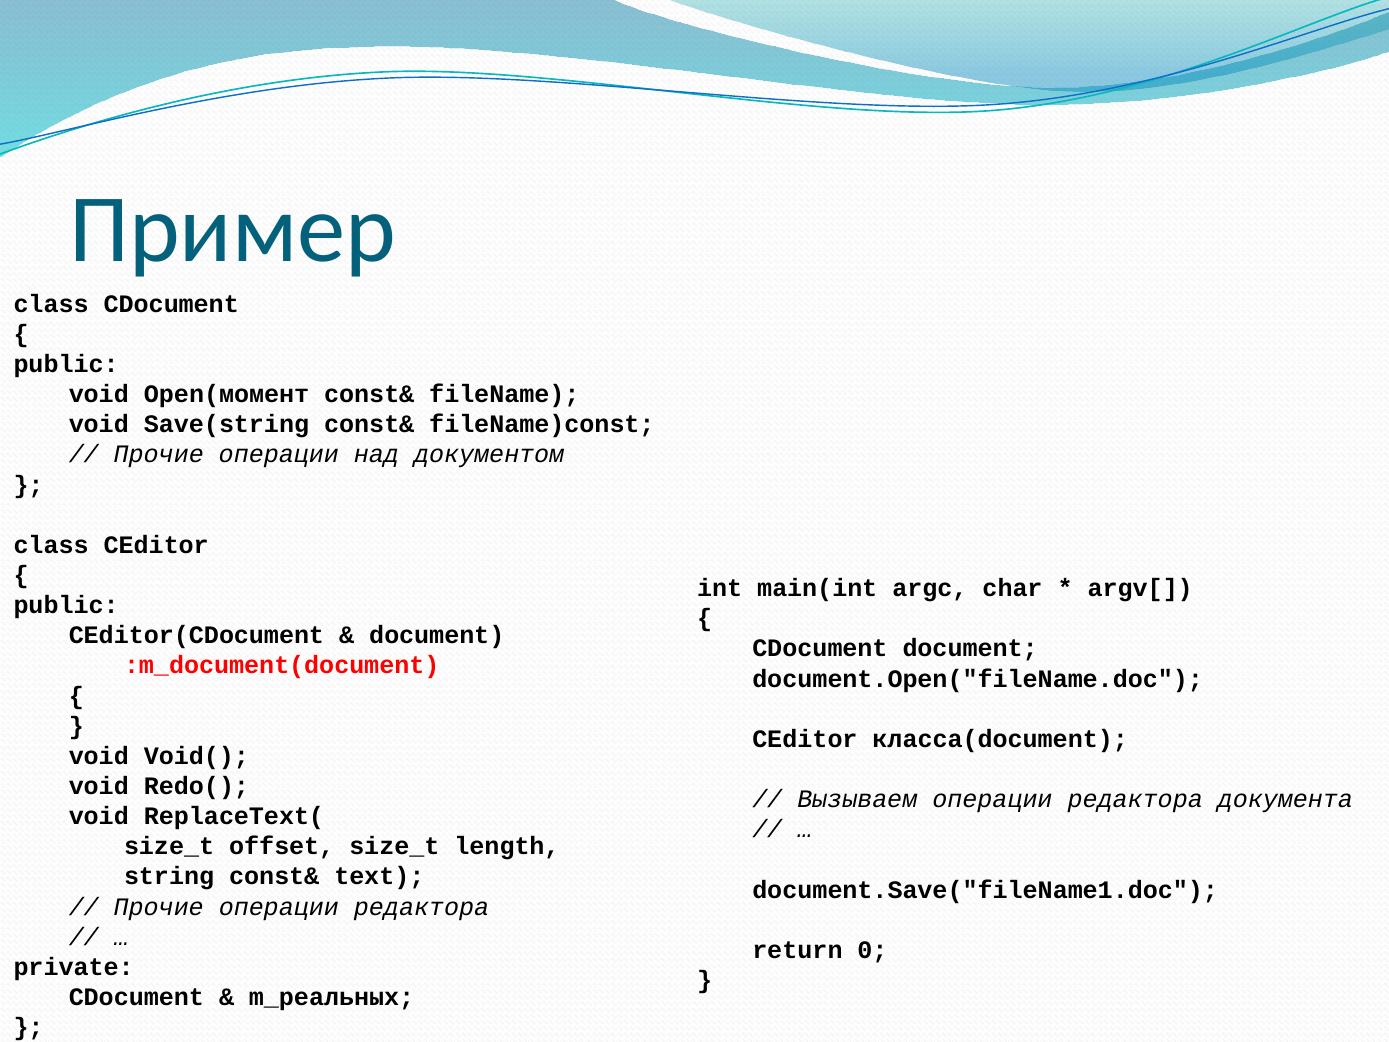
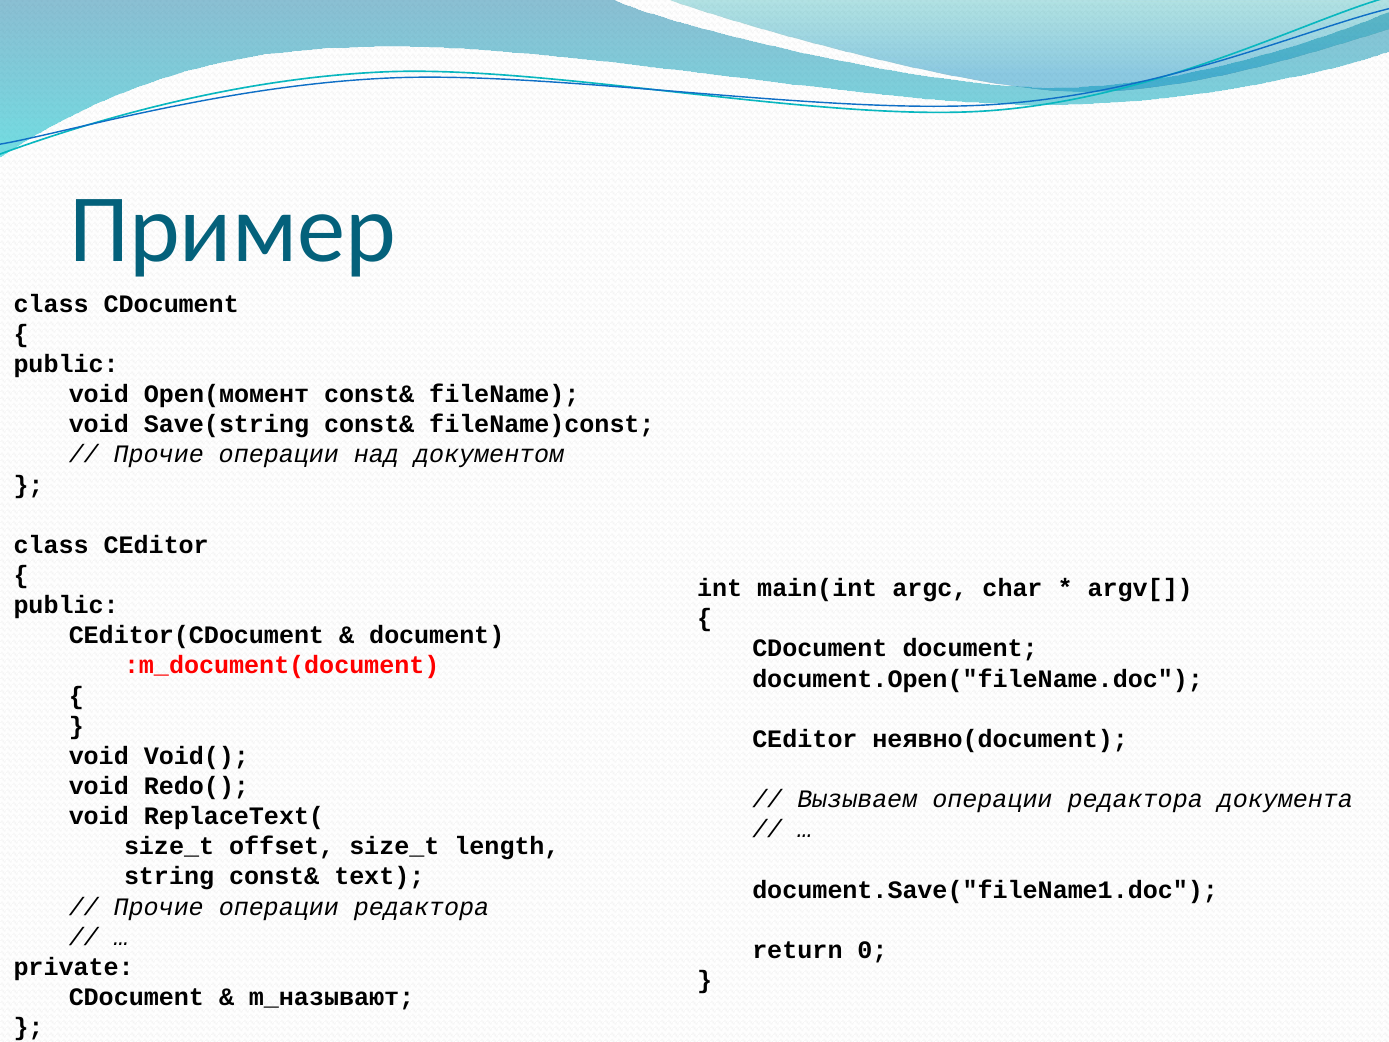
класса(document: класса(document -> неявно(document
m_реальных: m_реальных -> m_называют
